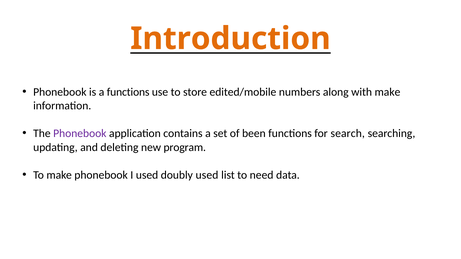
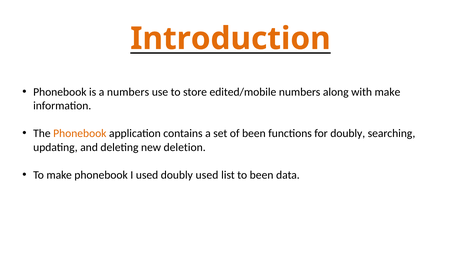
a functions: functions -> numbers
Phonebook at (80, 134) colour: purple -> orange
for search: search -> doubly
program: program -> deletion
to need: need -> been
